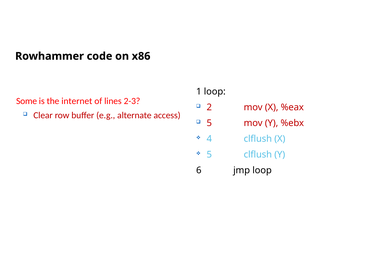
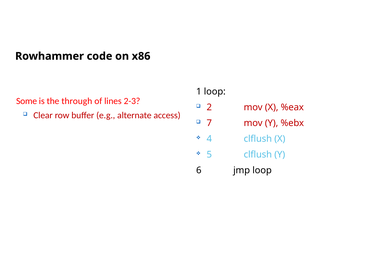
internet: internet -> through
5 at (209, 123): 5 -> 7
